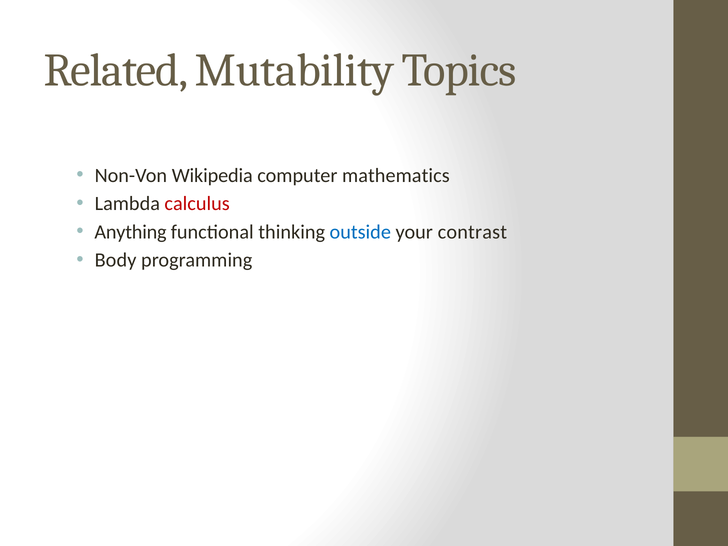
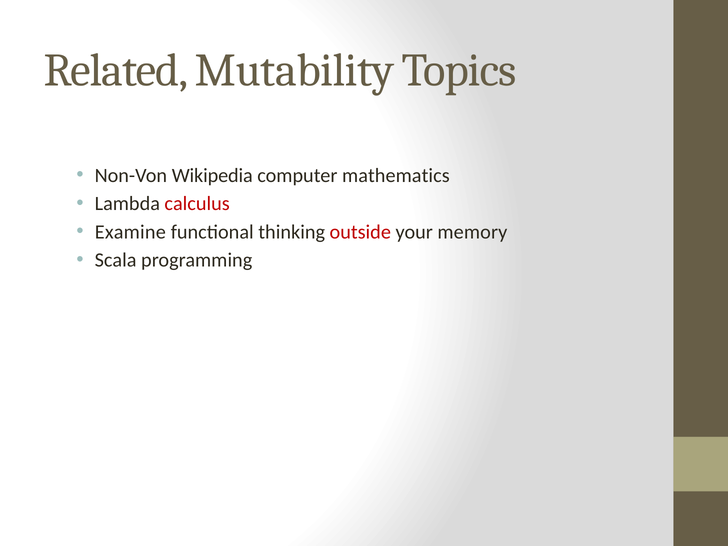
Anything: Anything -> Examine
outside colour: blue -> red
contrast: contrast -> memory
Body: Body -> Scala
